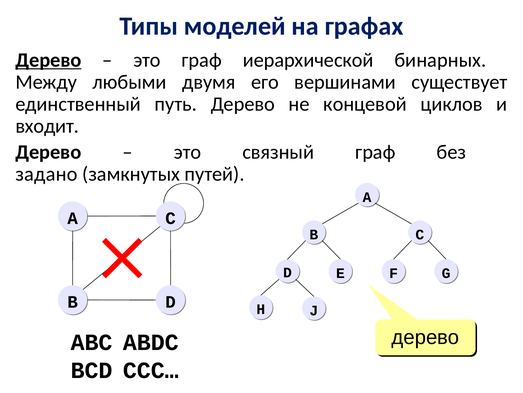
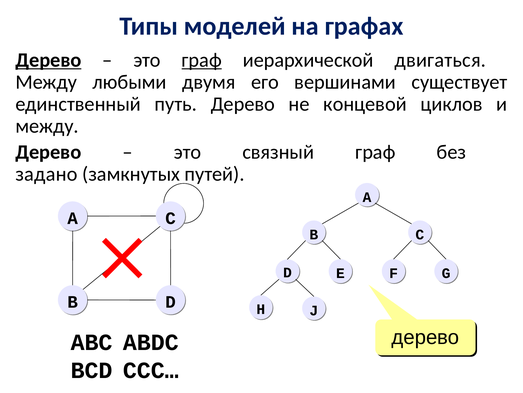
граф at (202, 60) underline: none -> present
бинарных: бинарных -> двигаться
входит at (47, 126): входит -> между
